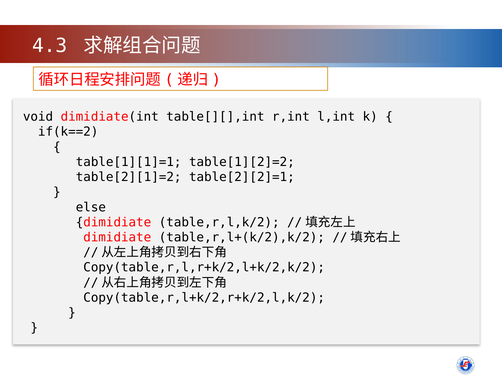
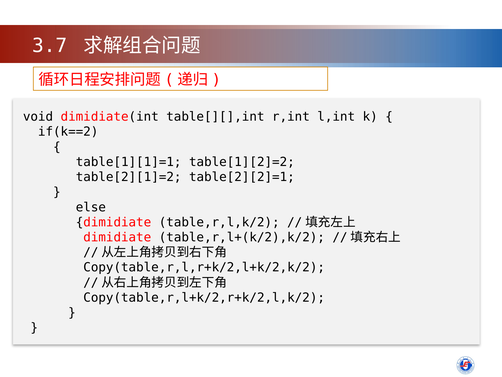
4.3: 4.3 -> 3.7
